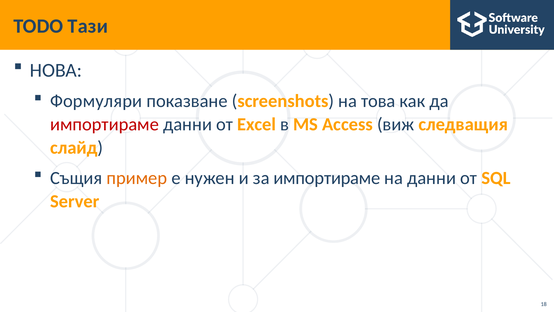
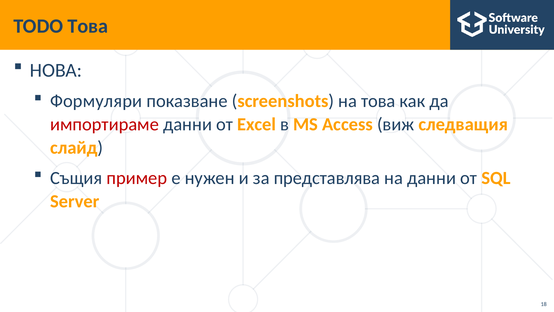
TODO Тази: Тази -> Това
пример colour: orange -> red
за импортираме: импортираме -> представлява
